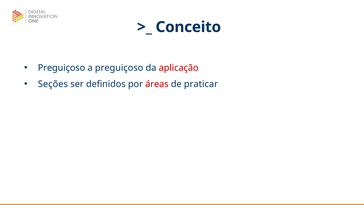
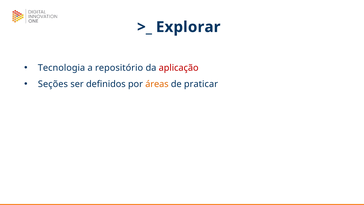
Conceito: Conceito -> Explorar
Preguiçoso at (62, 68): Preguiçoso -> Tecnologia
a preguiçoso: preguiçoso -> repositório
áreas colour: red -> orange
